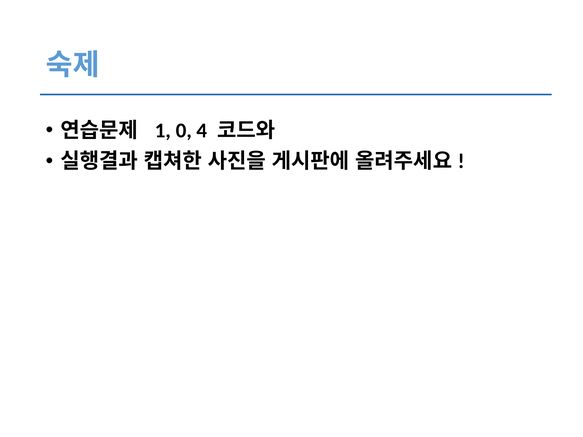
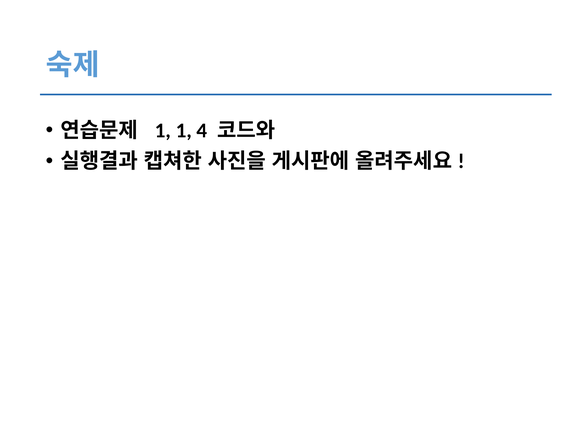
1 0: 0 -> 1
